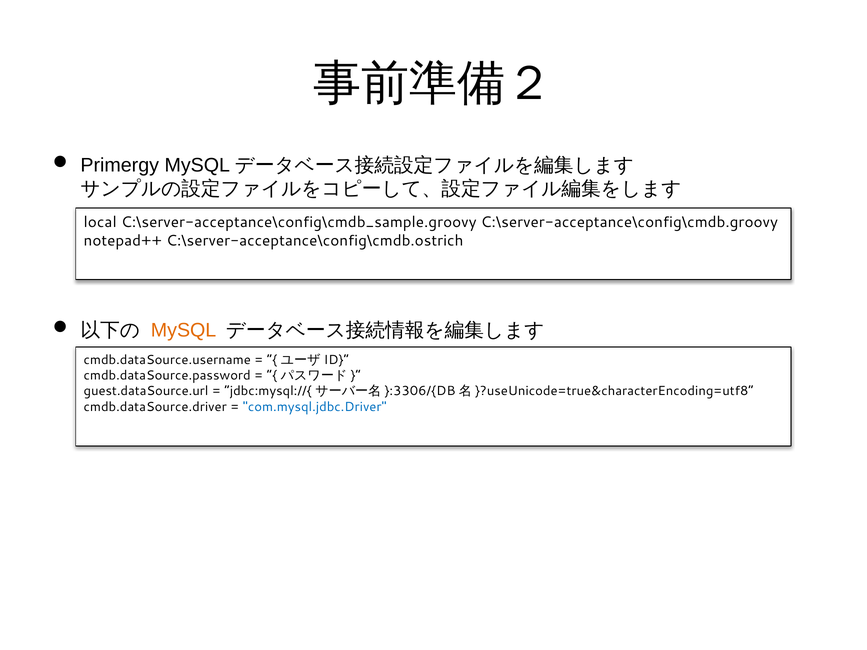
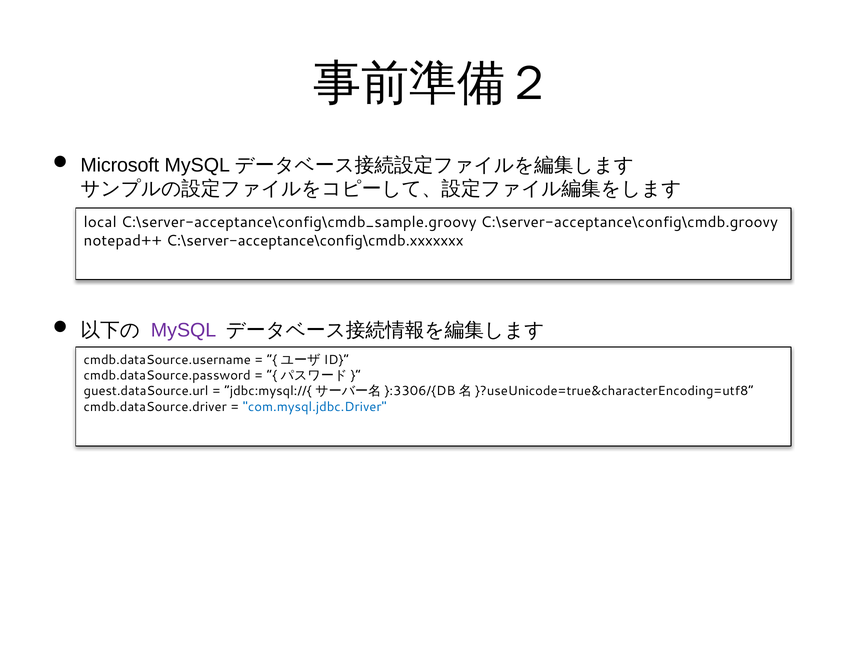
Primergy: Primergy -> Microsoft
C:\server-acceptance\config\cmdb.ostrich: C:\server-acceptance\config\cmdb.ostrich -> C:\server-acceptance\config\cmdb.xxxxxxx
MySQL colour: orange -> purple
